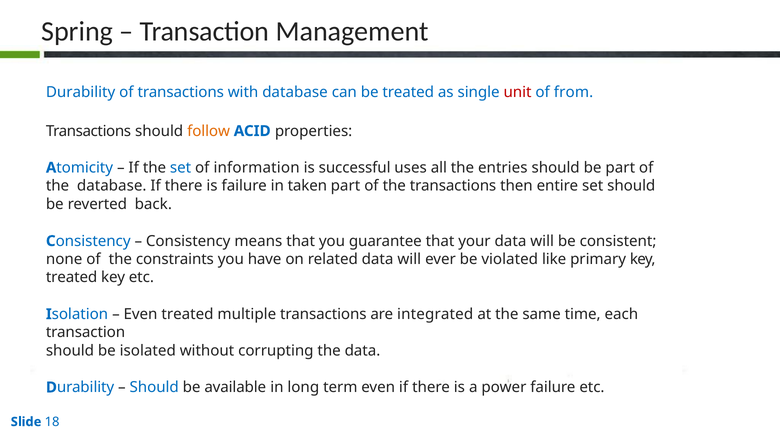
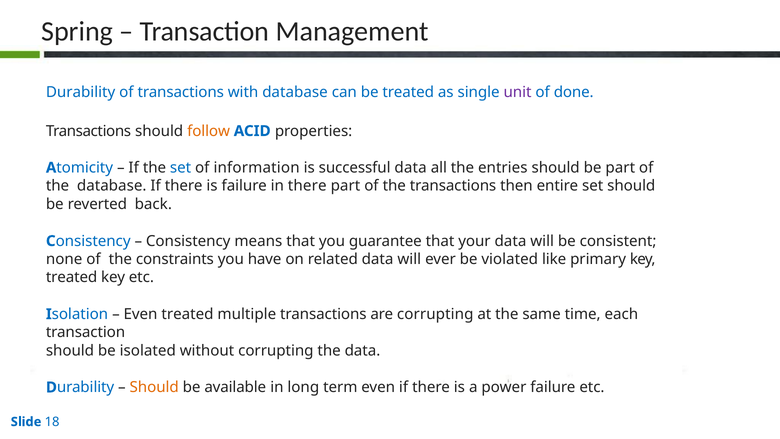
unit colour: red -> purple
from: from -> done
successful uses: uses -> data
in taken: taken -> there
are integrated: integrated -> corrupting
Should at (154, 387) colour: blue -> orange
